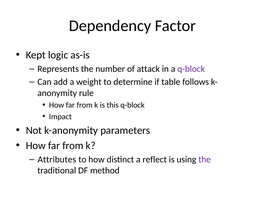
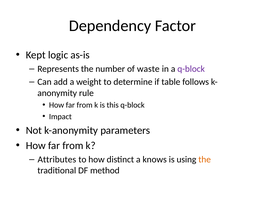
attack: attack -> waste
reflect: reflect -> knows
the at (205, 159) colour: purple -> orange
